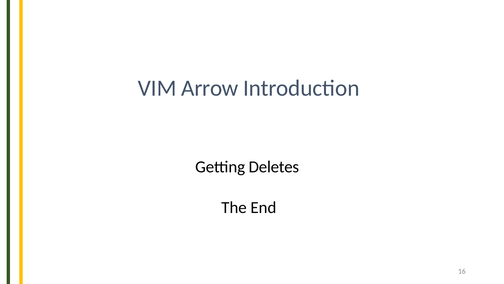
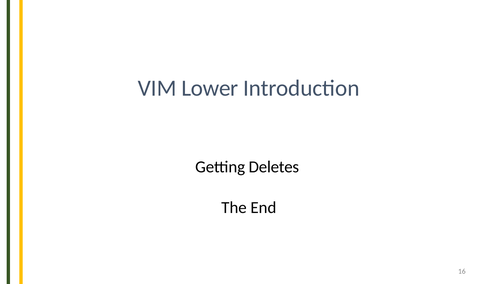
Arrow: Arrow -> Lower
